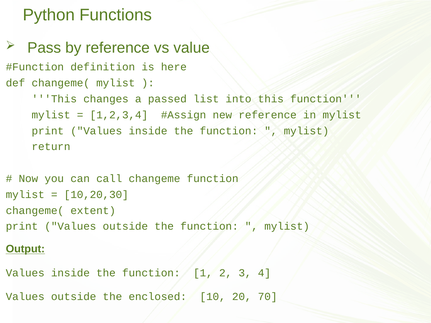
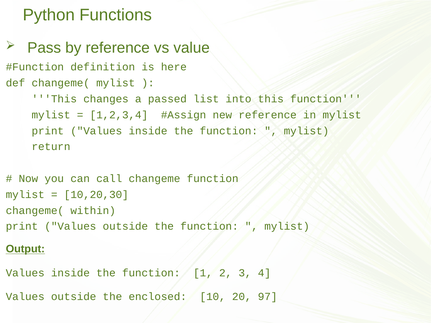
extent: extent -> within
70: 70 -> 97
